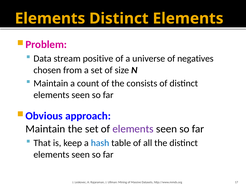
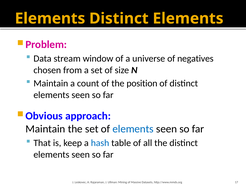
positive: positive -> window
consists: consists -> position
elements at (133, 129) colour: purple -> blue
